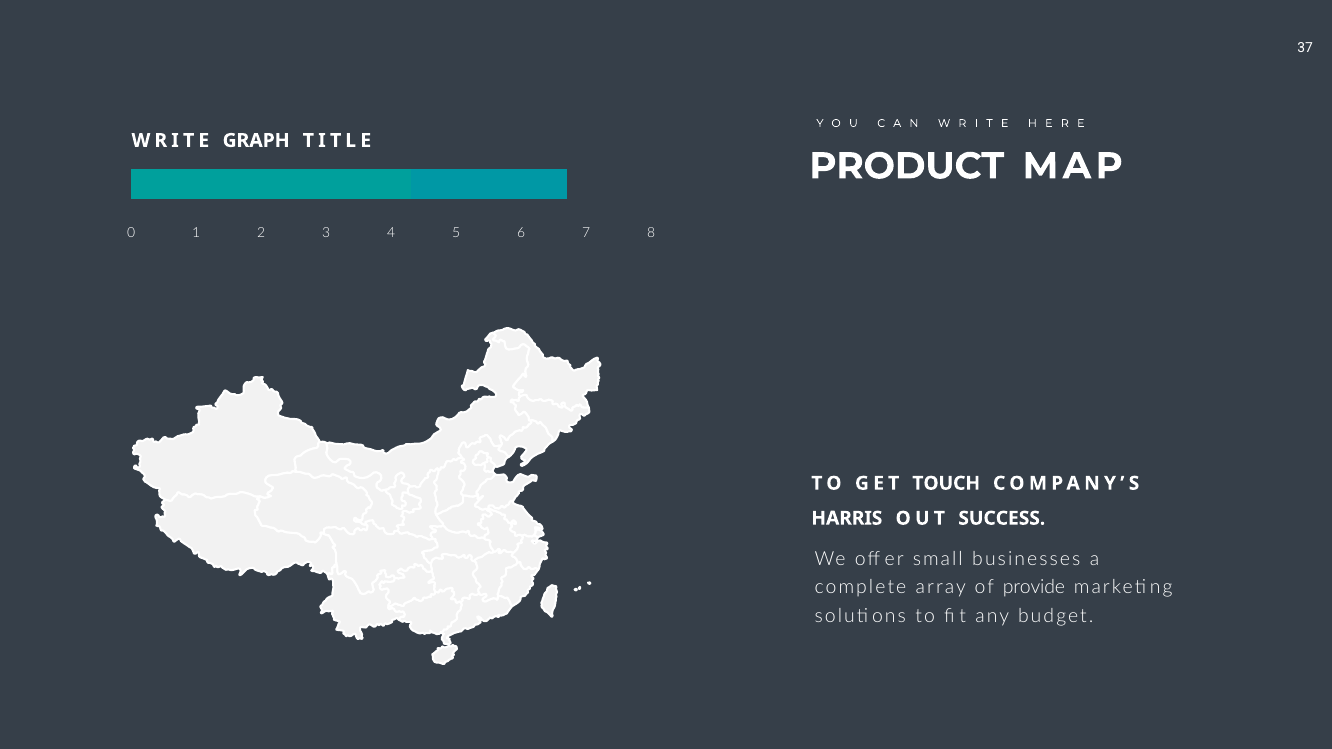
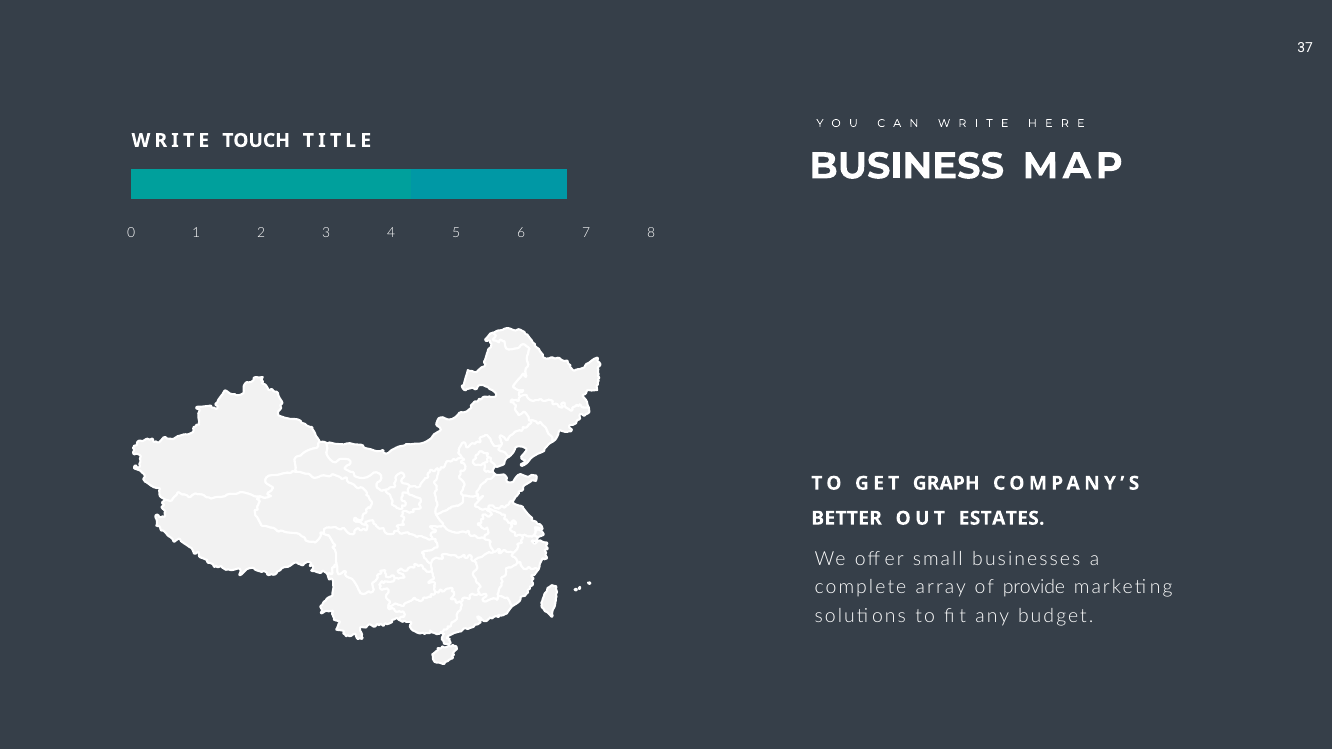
GRAPH: GRAPH -> TOUCH
PRODUCT: PRODUCT -> BUSINESS
TOUCH: TOUCH -> GRAPH
HARRIS: HARRIS -> BETTER
SUCCESS: SUCCESS -> ESTATES
